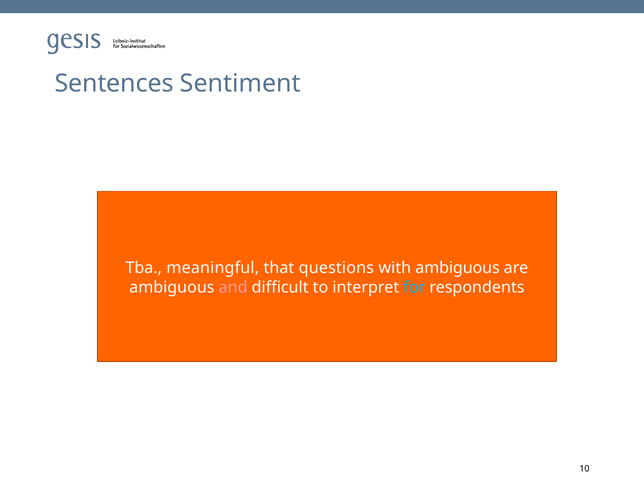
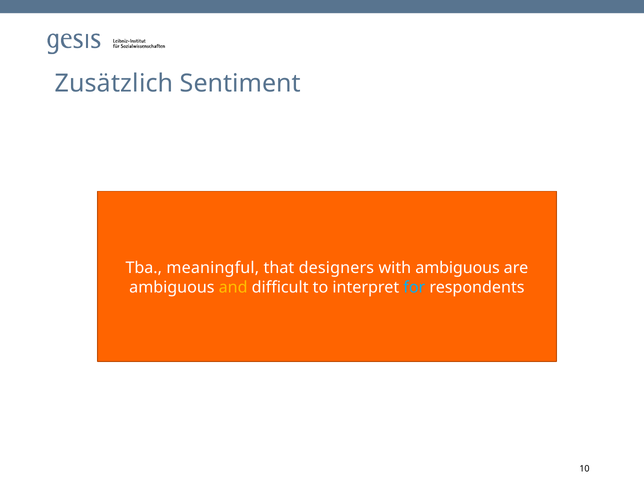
Sentences: Sentences -> Zusätzlich
questions: questions -> designers
and colour: pink -> yellow
